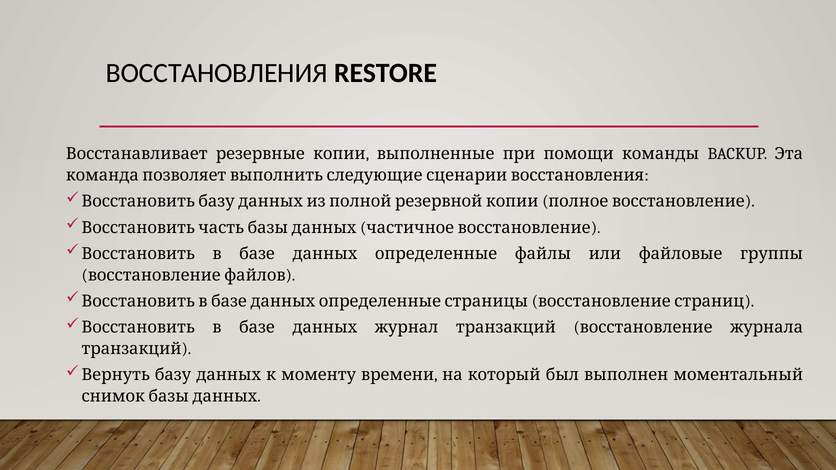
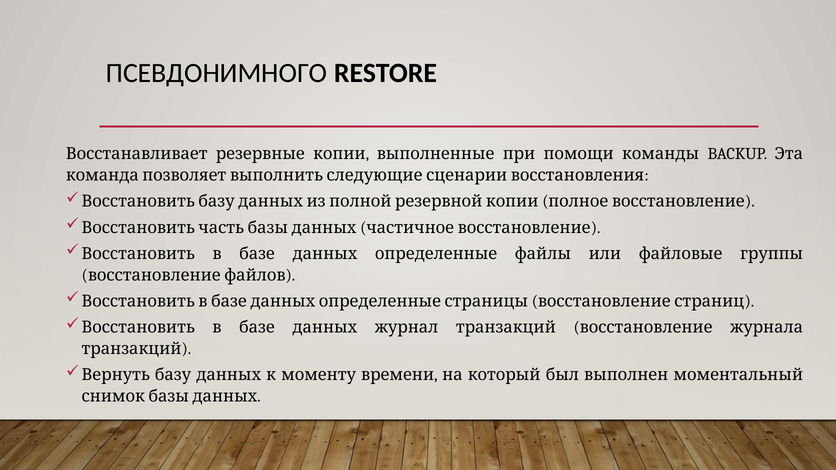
ВОССТАНОВЛЕНИЯ: ВОССТАНОВЛЕНИЯ -> ПСЕВДОНИМНОГО
